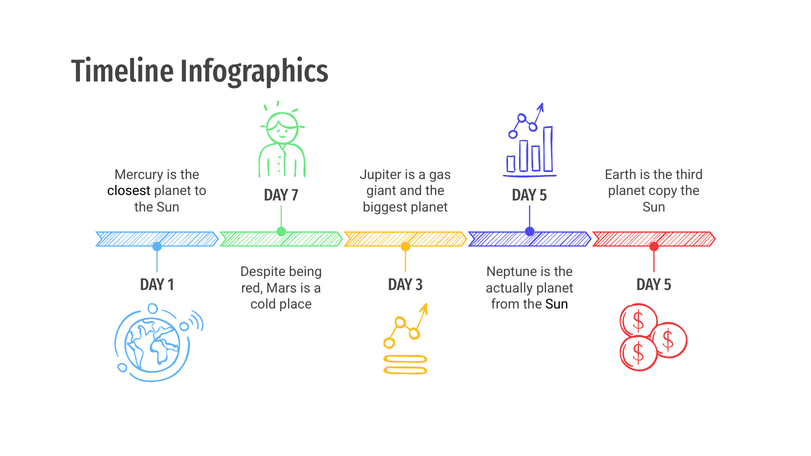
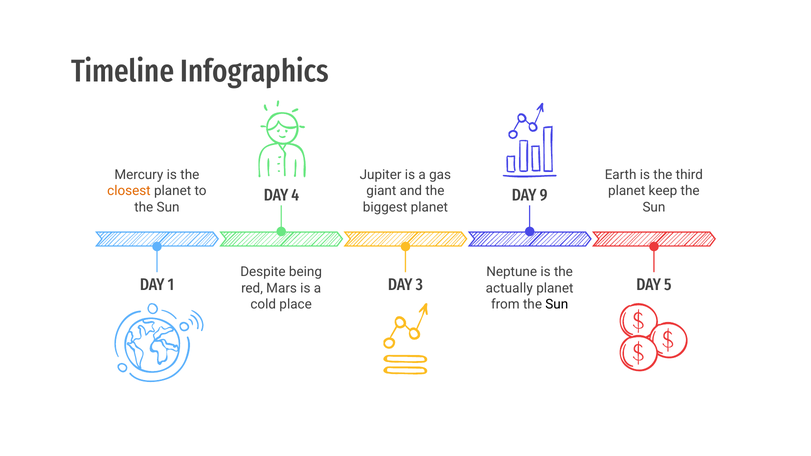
closest colour: black -> orange
copy: copy -> keep
7: 7 -> 4
5 at (543, 195): 5 -> 9
